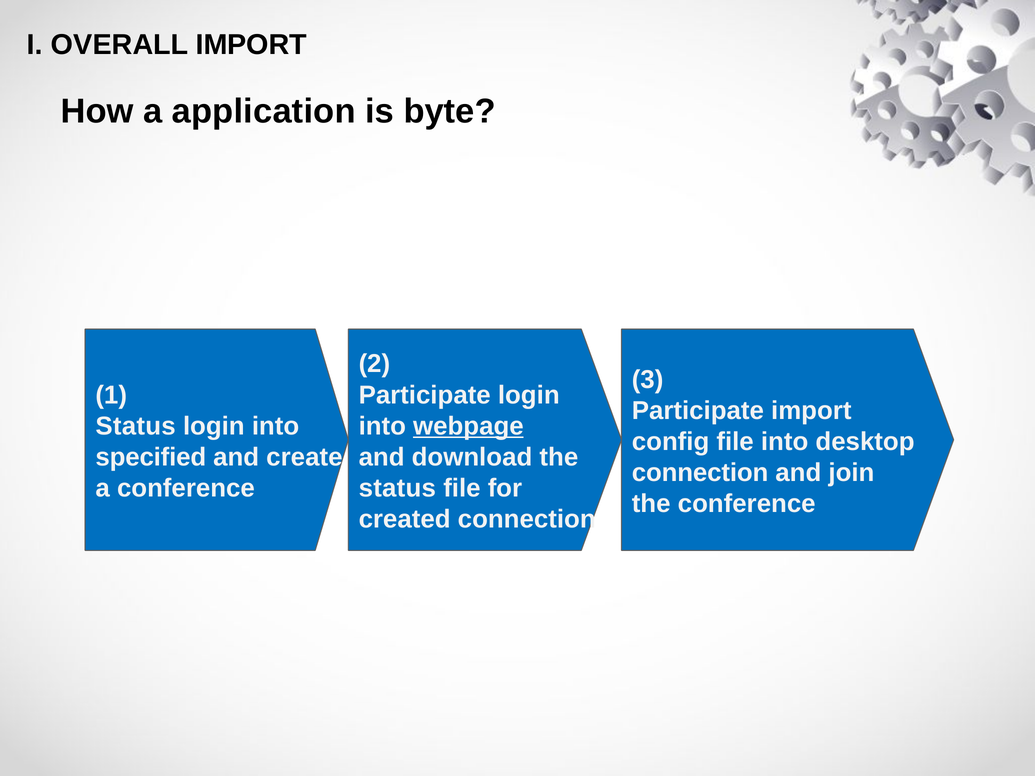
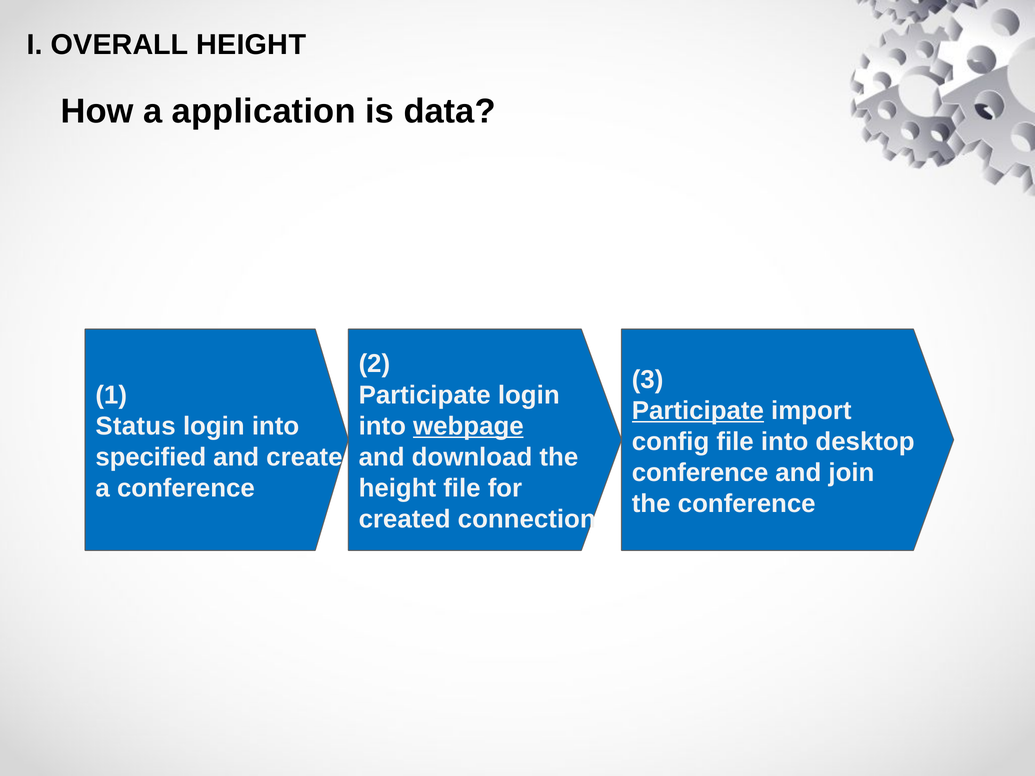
OVERALL IMPORT: IMPORT -> HEIGHT
byte: byte -> data
Participate at (698, 411) underline: none -> present
connection at (700, 473): connection -> conference
status at (397, 488): status -> height
